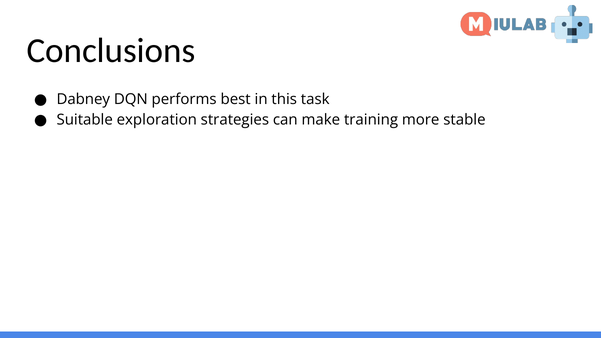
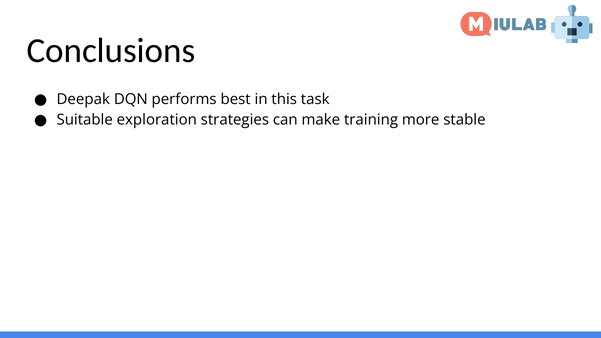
Dabney: Dabney -> Deepak
